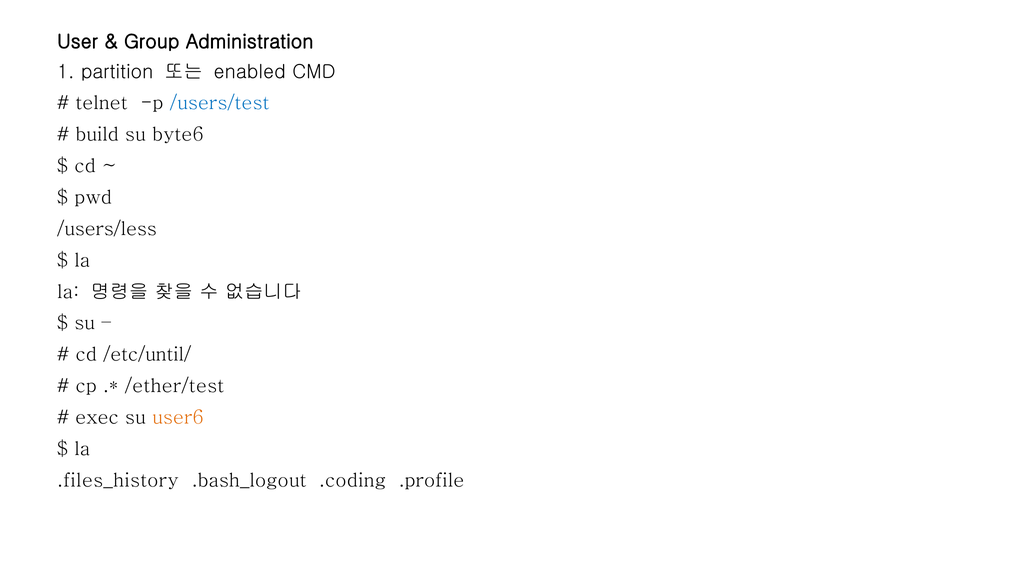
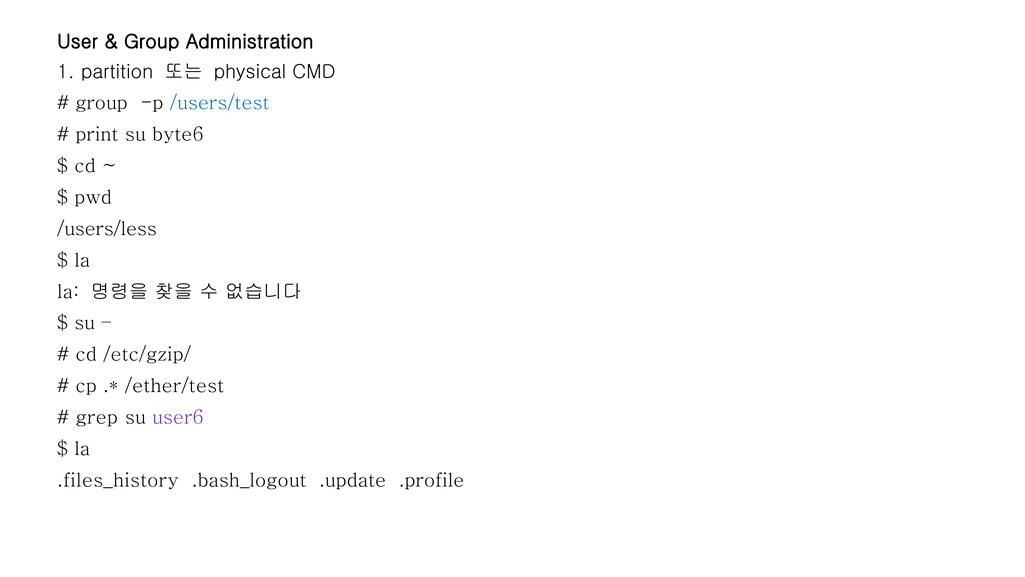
enabled: enabled -> physical
telnet at (102, 103): telnet -> group
build: build -> print
/etc/until/: /etc/until/ -> /etc/gzip/
exec: exec -> grep
user6 colour: orange -> purple
.coding: .coding -> .update
